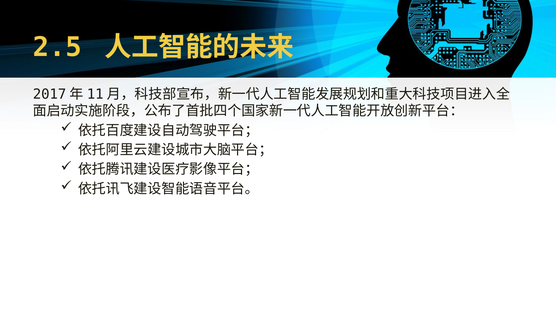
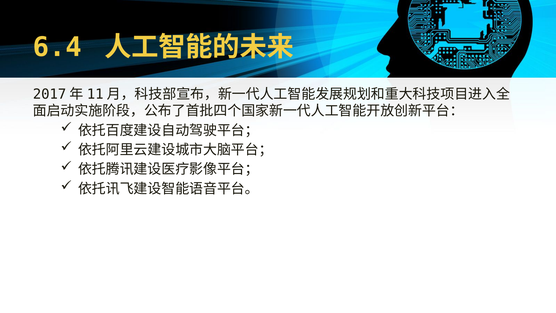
2.5: 2.5 -> 6.4
